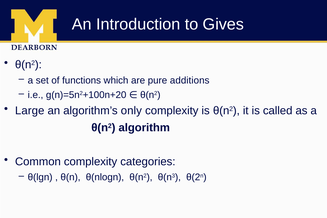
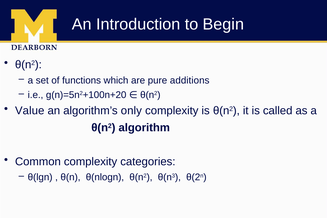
Gives: Gives -> Begin
Large: Large -> Value
